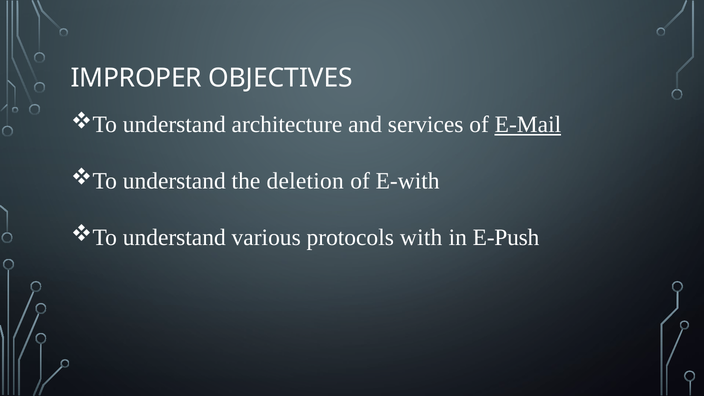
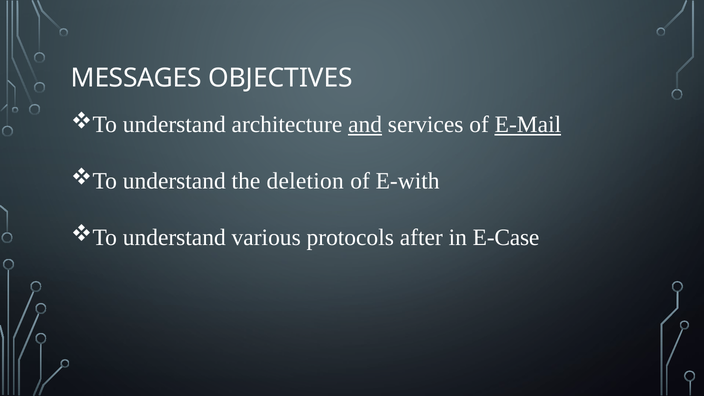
IMPROPER: IMPROPER -> MESSAGES
and underline: none -> present
with: with -> after
E-Push: E-Push -> E-Case
